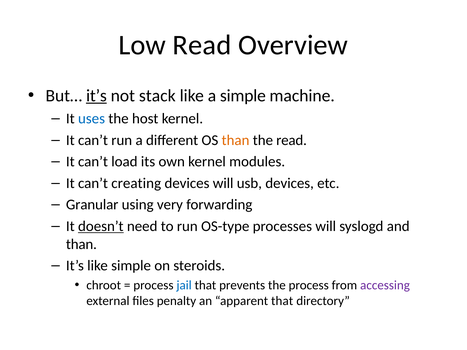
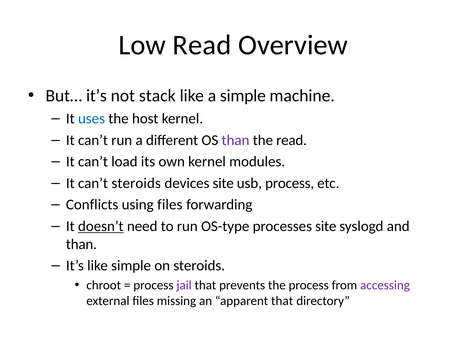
it’s at (96, 96) underline: present -> none
than at (236, 140) colour: orange -> purple
can’t creating: creating -> steroids
devices will: will -> site
usb devices: devices -> process
Granular: Granular -> Conflicts
using very: very -> files
processes will: will -> site
jail colour: blue -> purple
penalty: penalty -> missing
